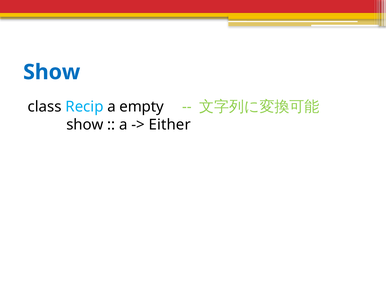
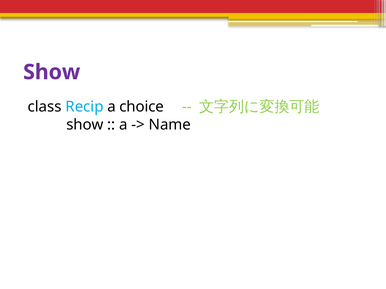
Show at (52, 72) colour: blue -> purple
empty: empty -> choice
Either: Either -> Name
